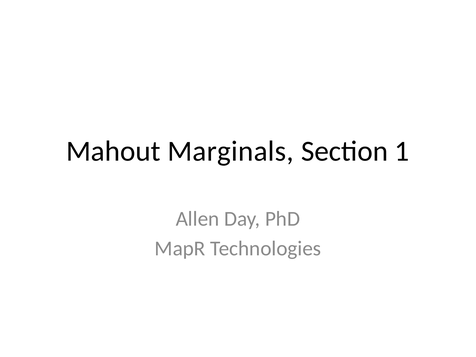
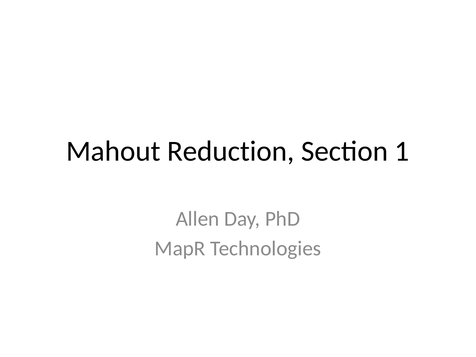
Marginals: Marginals -> Reduction
